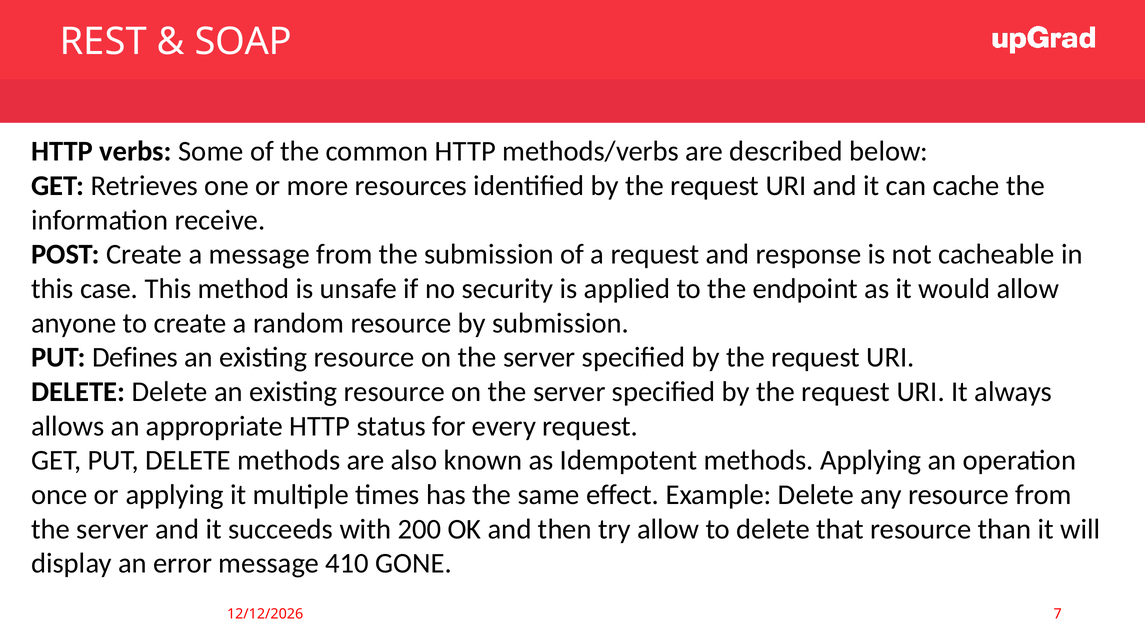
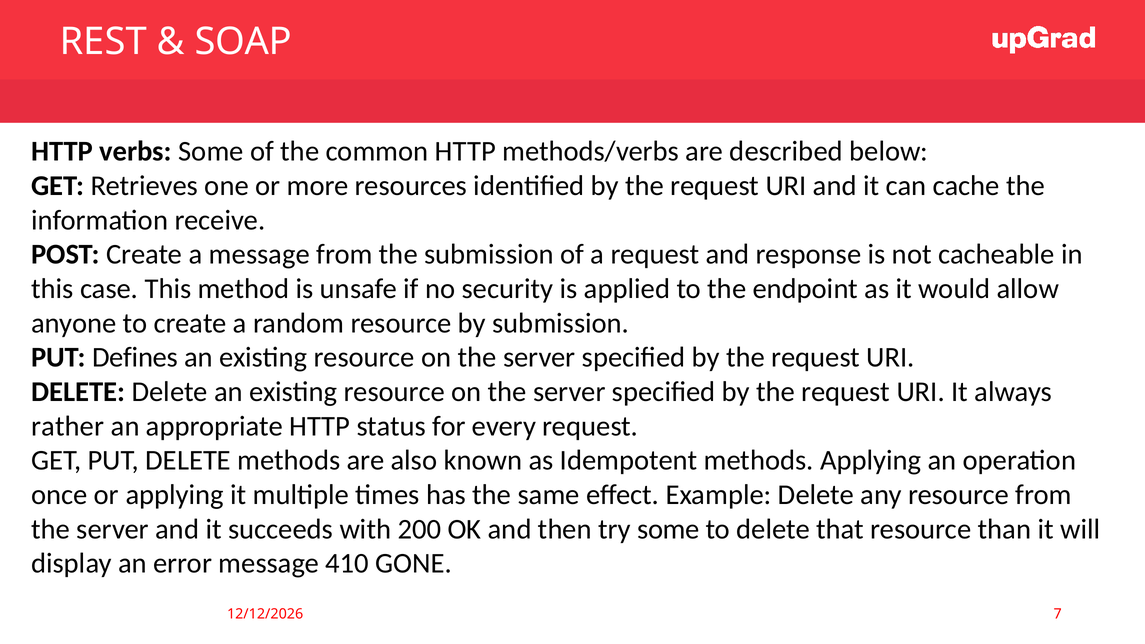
allows: allows -> rather
try allow: allow -> some
